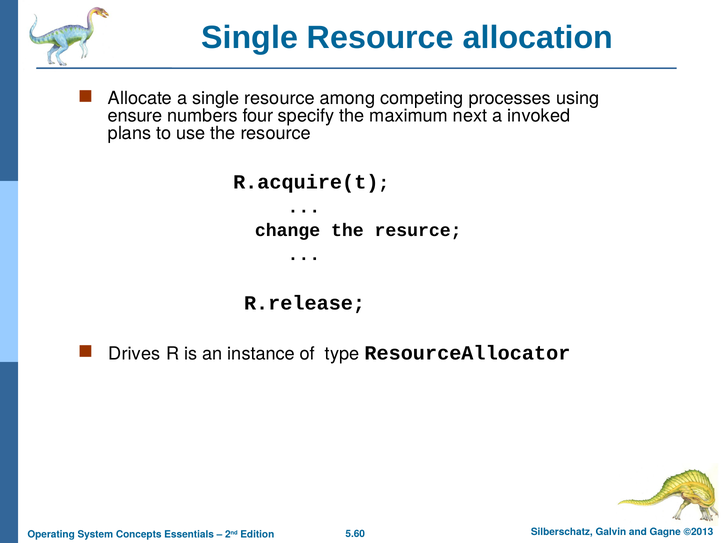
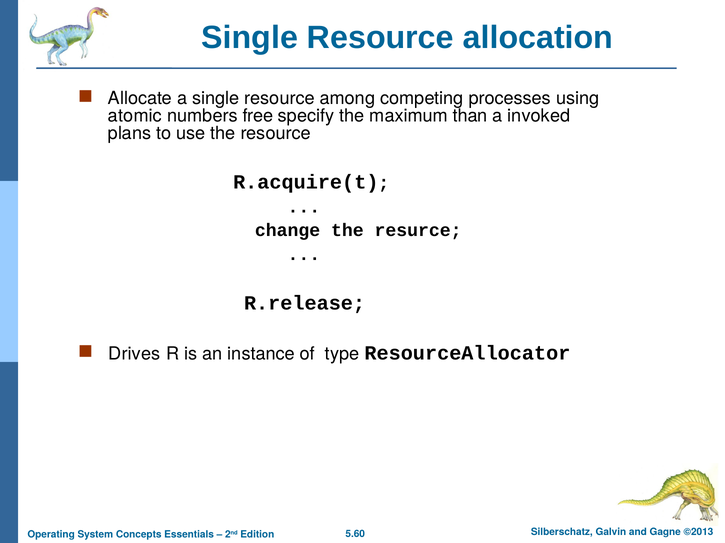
ensure: ensure -> atomic
four: four -> free
next: next -> than
